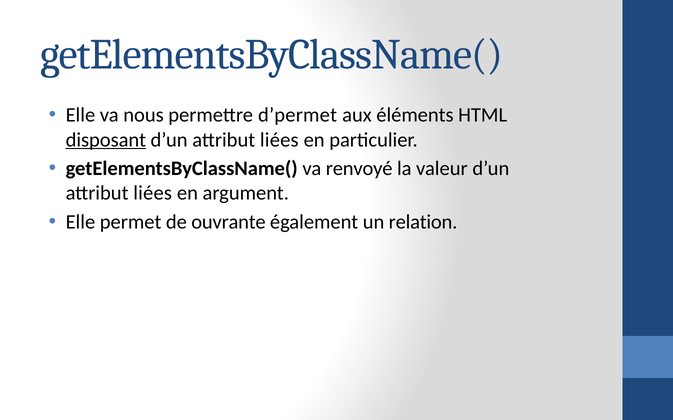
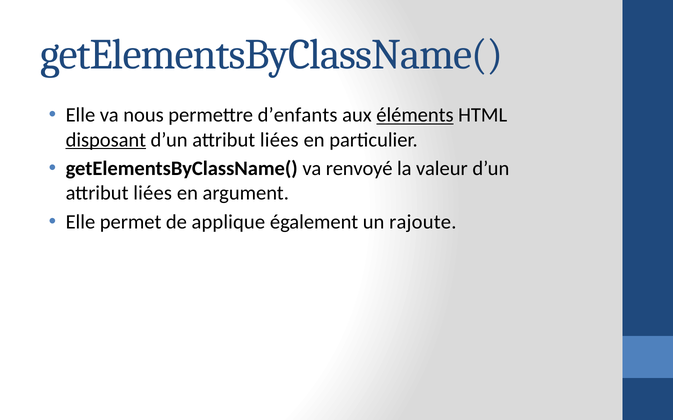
d’permet: d’permet -> d’enfants
éléments underline: none -> present
ouvrante: ouvrante -> applique
relation: relation -> rajoute
